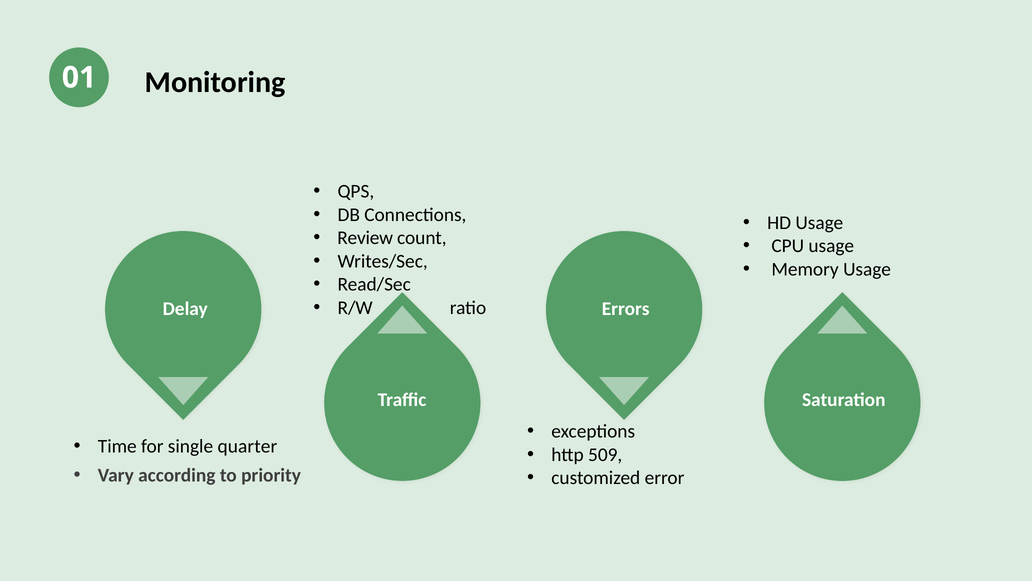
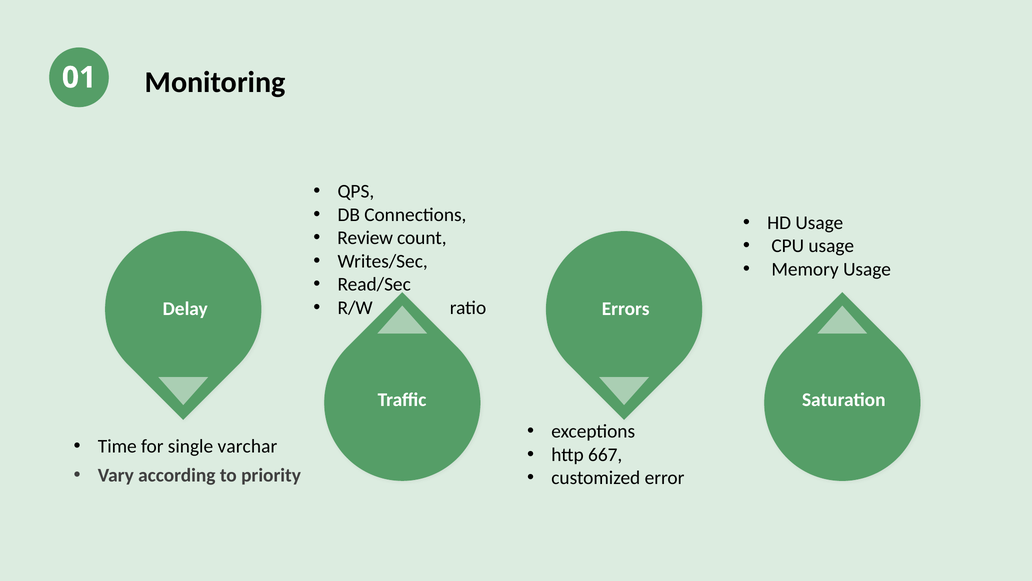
quarter: quarter -> varchar
509: 509 -> 667
